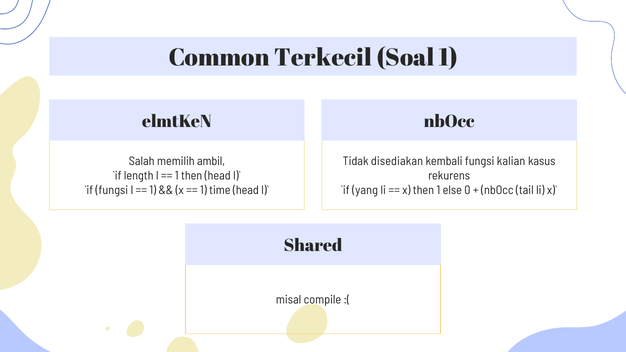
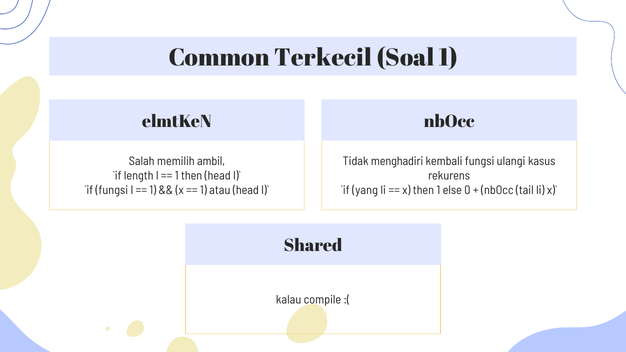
disediakan: disediakan -> menghadiri
kalian: kalian -> ulangi
time: time -> atau
misal: misal -> kalau
